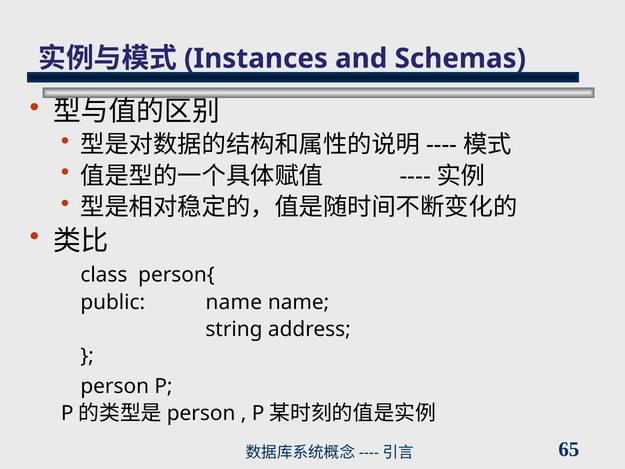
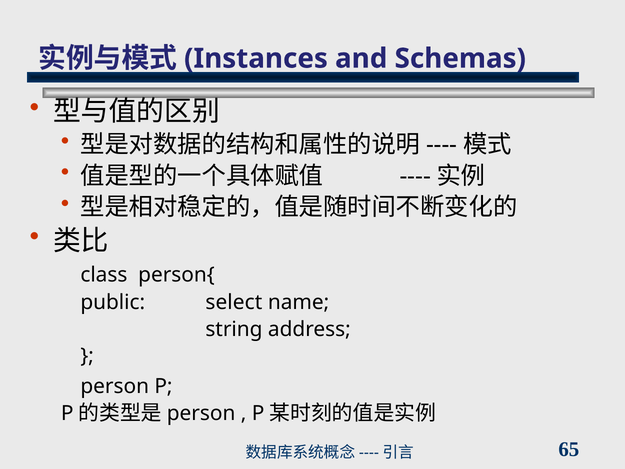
public name: name -> select
